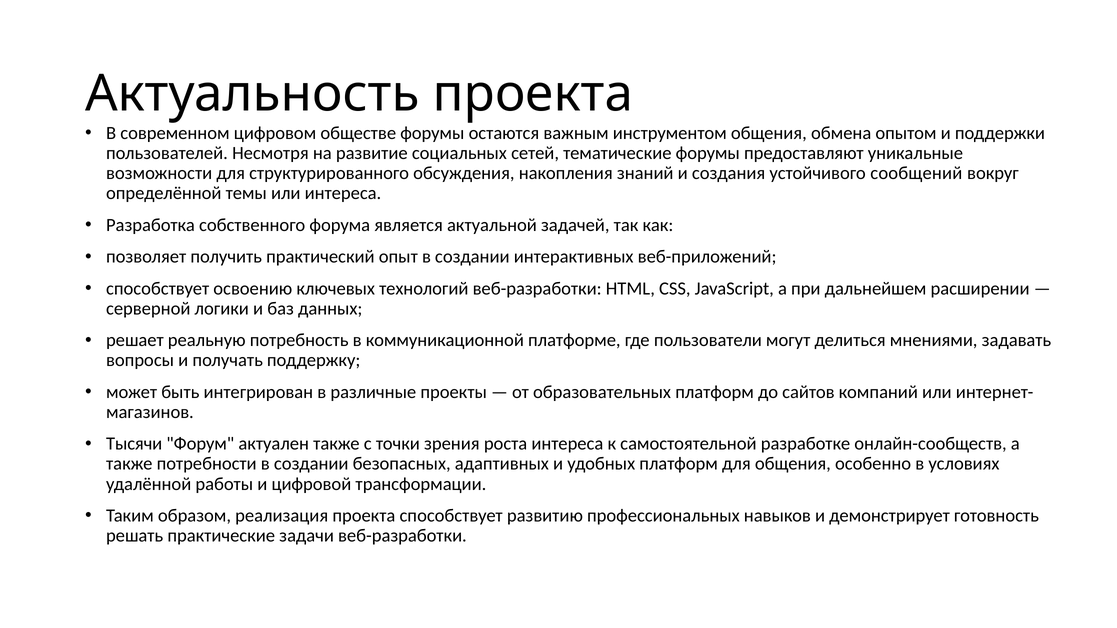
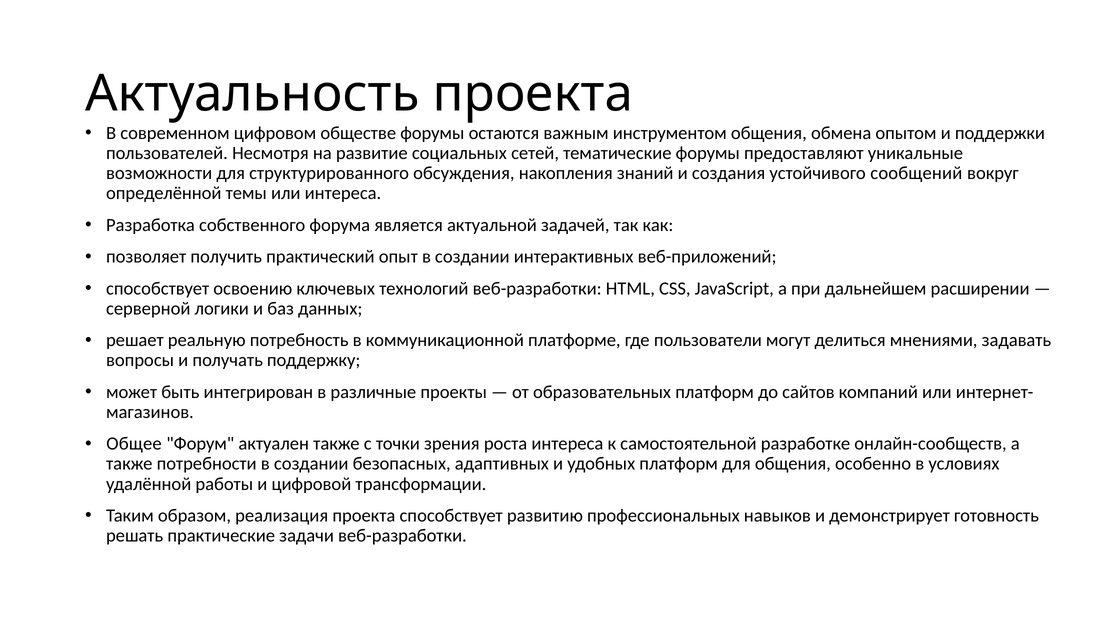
Тысячи: Тысячи -> Общее
